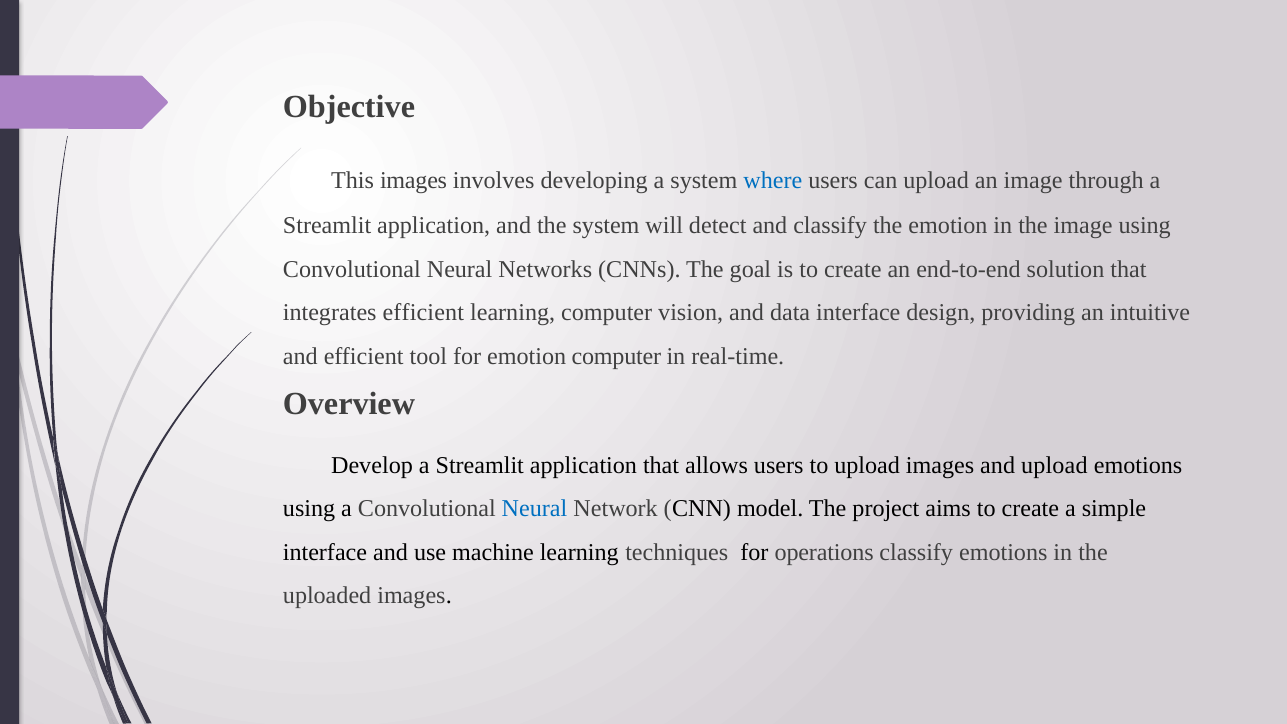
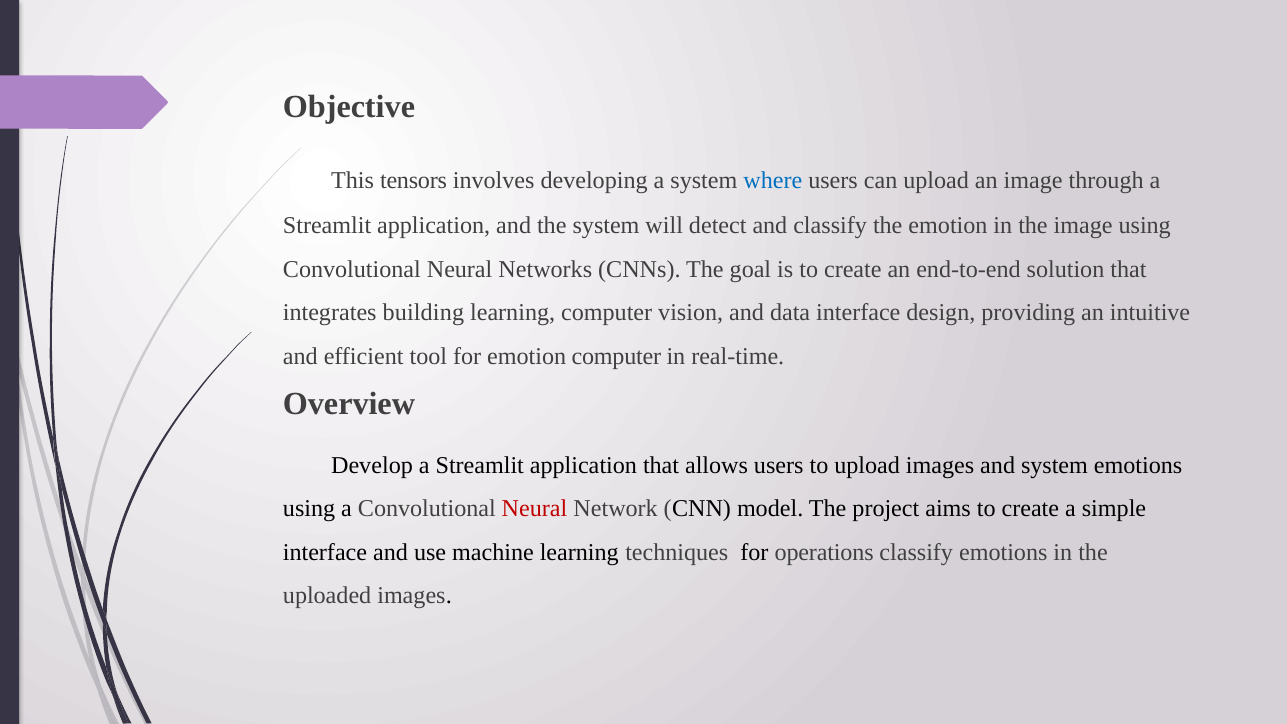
This images: images -> tensors
integrates efficient: efficient -> building
and upload: upload -> system
Neural at (535, 509) colour: blue -> red
